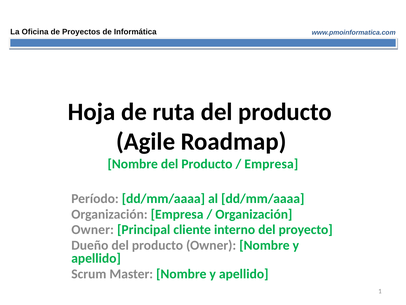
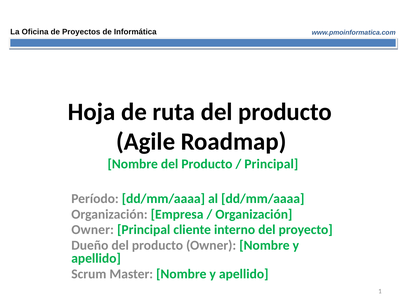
Empresa at (271, 164): Empresa -> Principal
